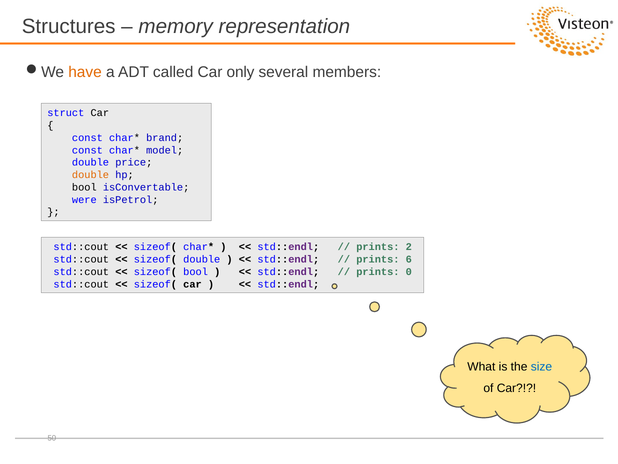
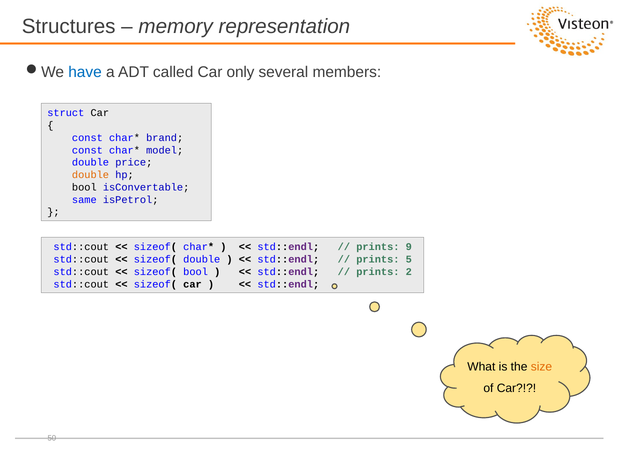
have colour: orange -> blue
were: were -> same
2: 2 -> 9
6: 6 -> 5
0: 0 -> 2
size colour: blue -> orange
